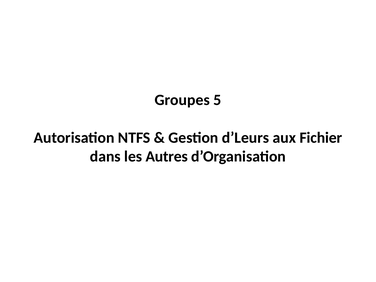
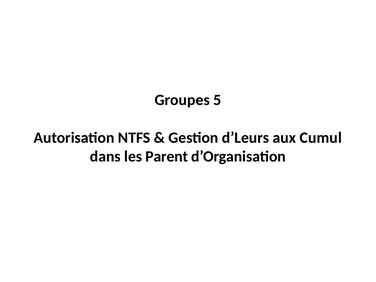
Fichier: Fichier -> Cumul
Autres: Autres -> Parent
